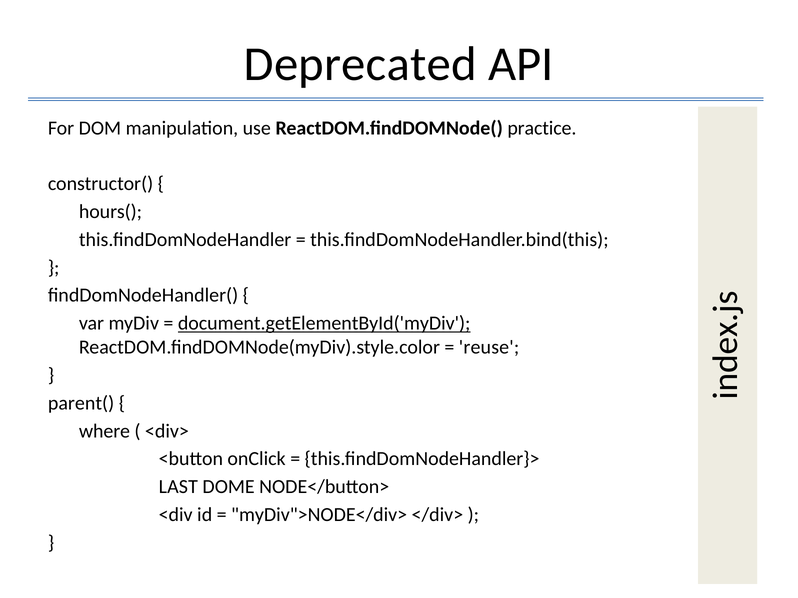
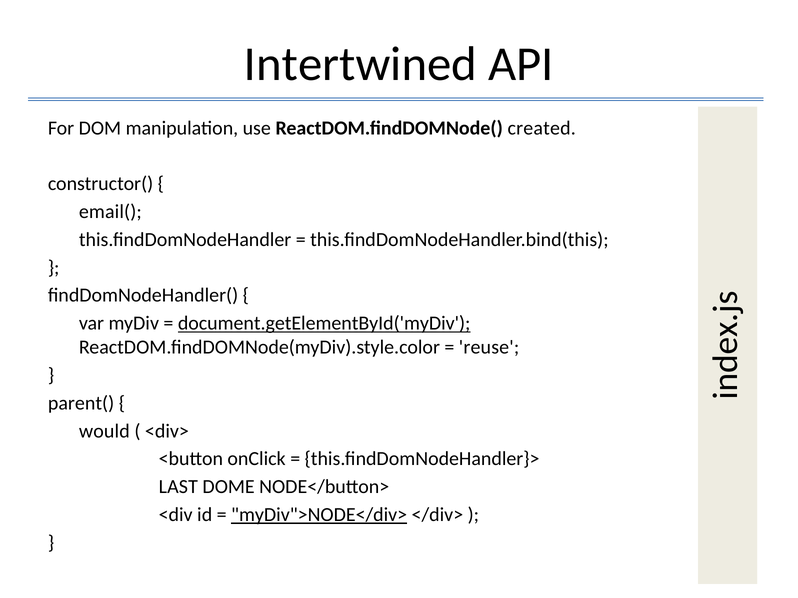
Deprecated: Deprecated -> Intertwined
practice: practice -> created
hours(: hours( -> email(
where: where -> would
myDiv">NODE</div> underline: none -> present
